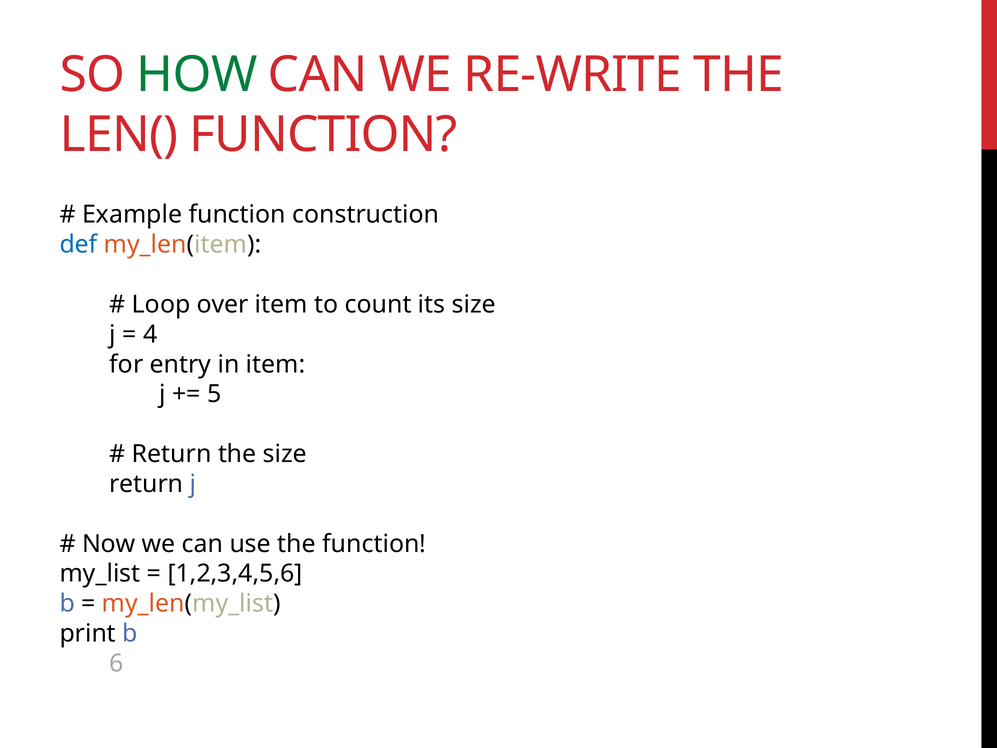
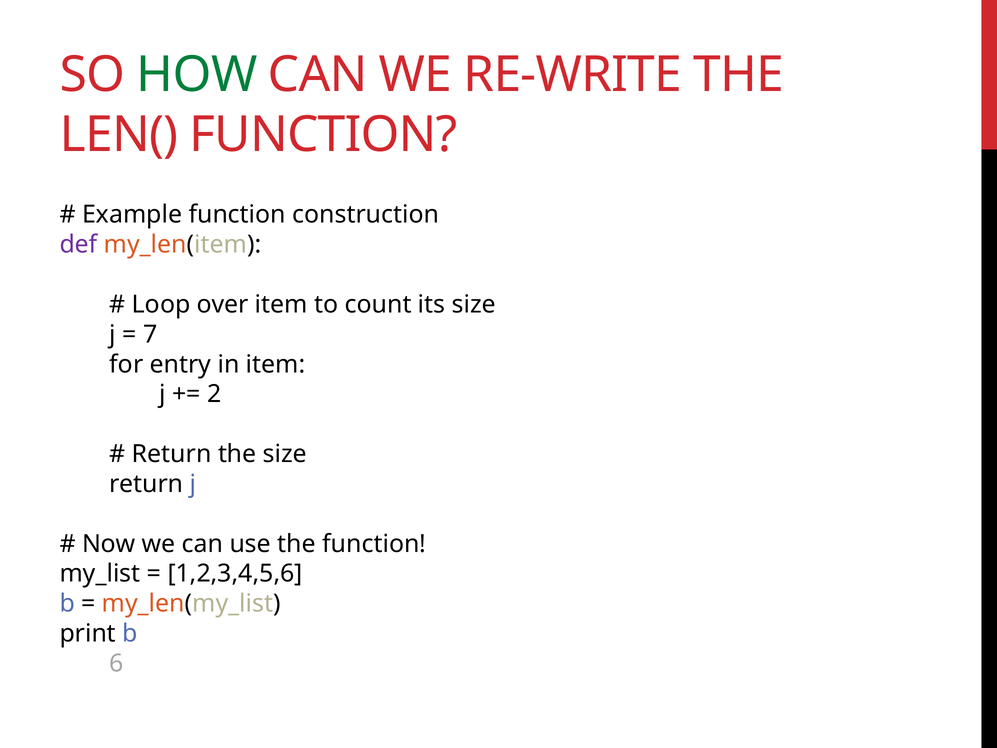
def colour: blue -> purple
4: 4 -> 7
5: 5 -> 2
